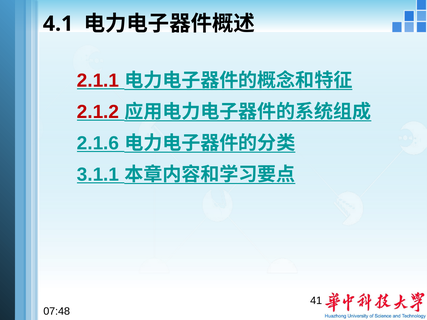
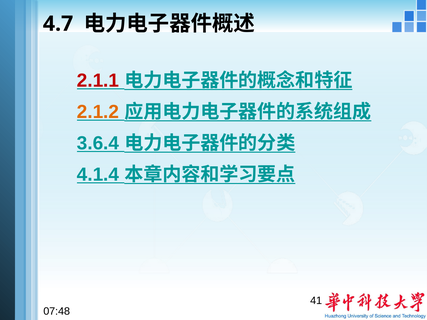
4.1: 4.1 -> 4.7
2.1.2 colour: red -> orange
2.1.6: 2.1.6 -> 3.6.4
3.1.1: 3.1.1 -> 4.1.4
